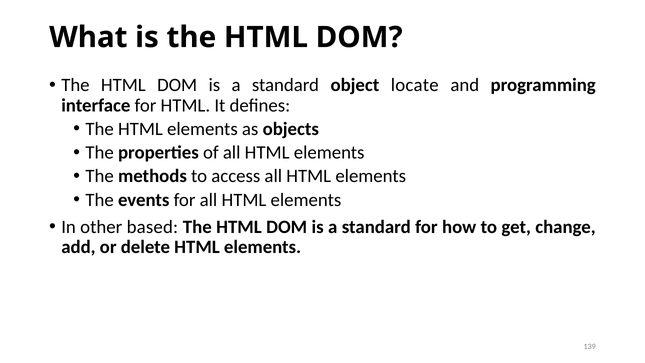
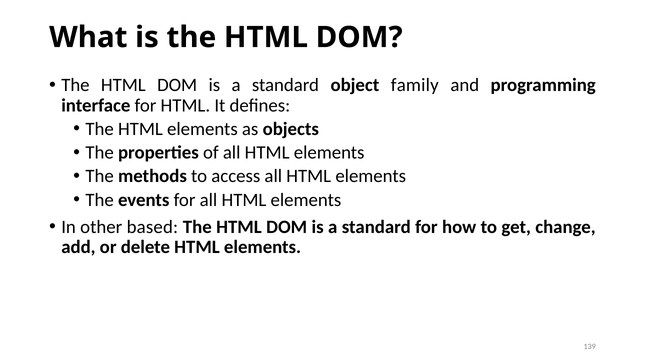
locate: locate -> family
